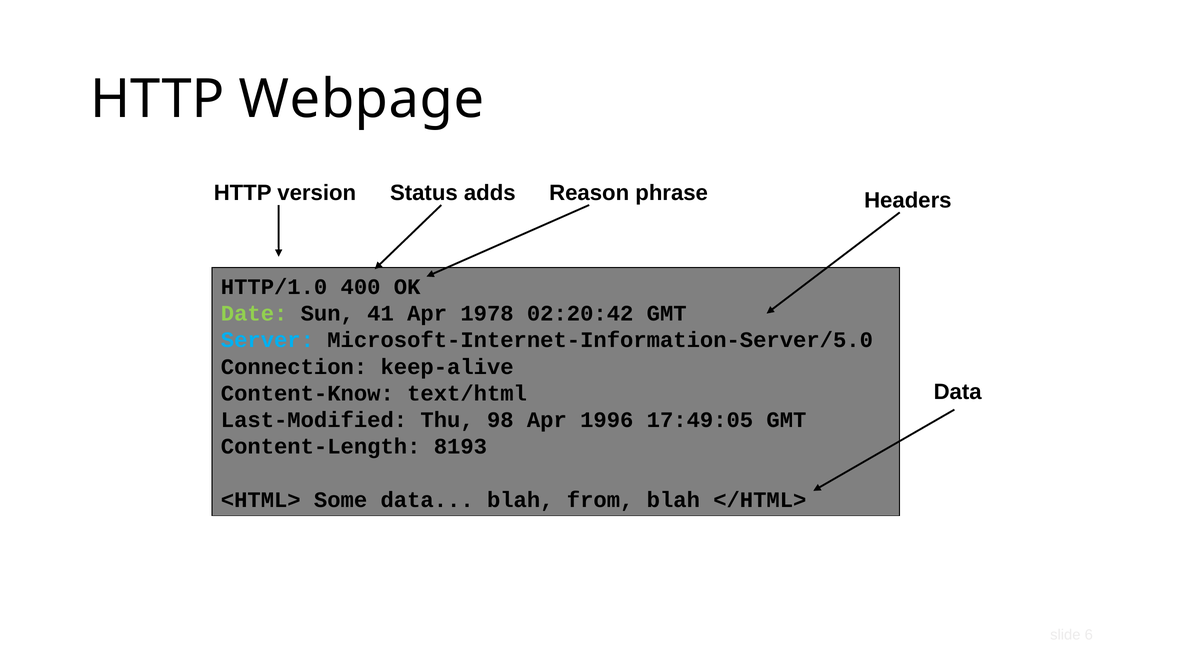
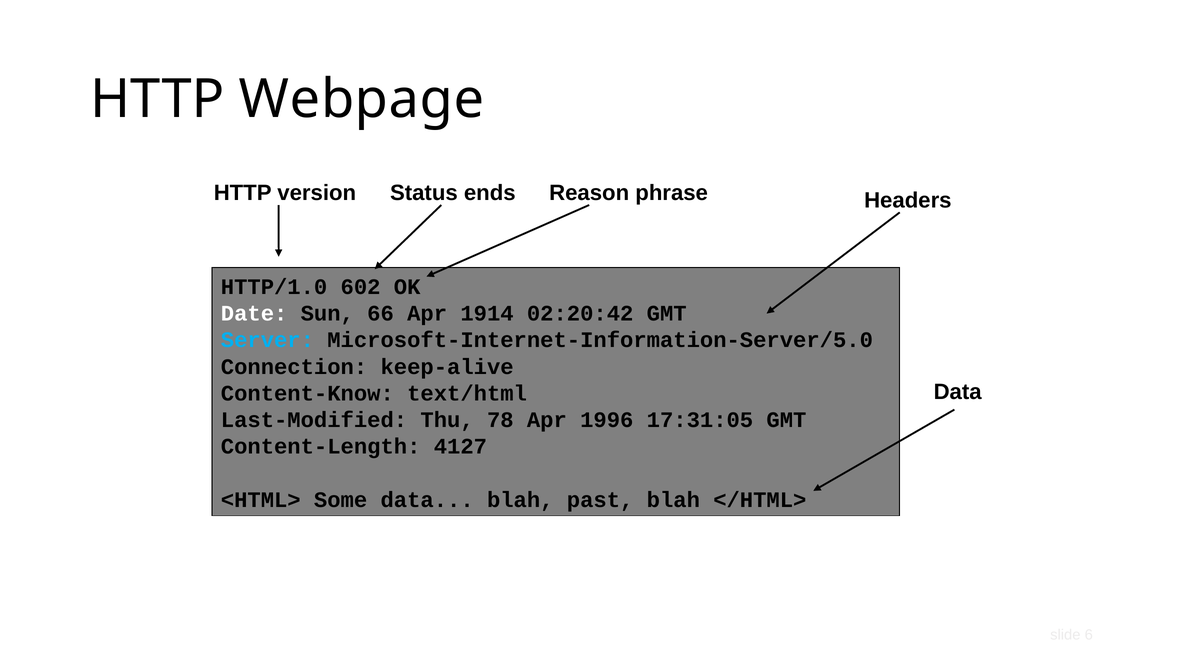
adds: adds -> ends
400: 400 -> 602
Date colour: light green -> white
41: 41 -> 66
1978: 1978 -> 1914
98: 98 -> 78
17:49:05: 17:49:05 -> 17:31:05
8193: 8193 -> 4127
from: from -> past
